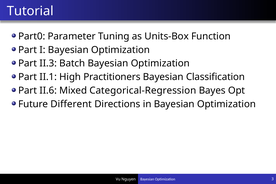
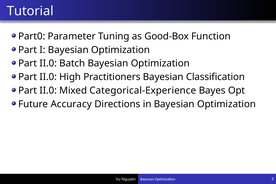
Units-Box: Units-Box -> Good-Box
II.3 at (48, 63): II.3 -> II.0
II.1 at (48, 77): II.1 -> II.0
II.6 at (48, 91): II.6 -> II.0
Categorical-Regression: Categorical-Regression -> Categorical-Experience
Different: Different -> Accuracy
